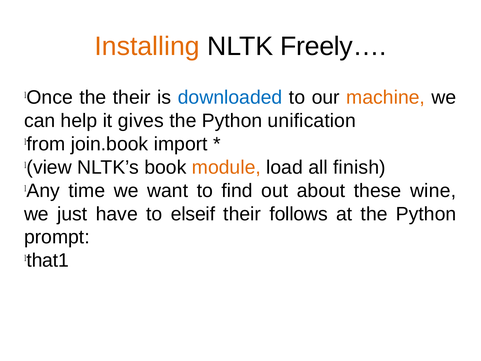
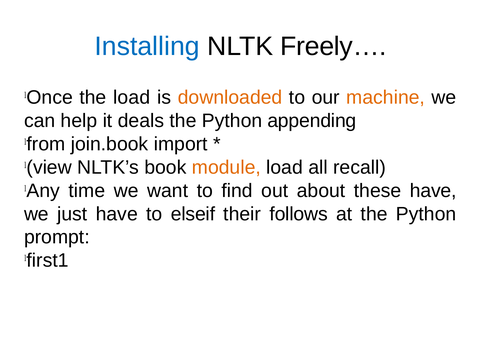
Installing colour: orange -> blue
the their: their -> load
downloaded colour: blue -> orange
gives: gives -> deals
unification: unification -> appending
finish: finish -> recall
these wine: wine -> have
that1: that1 -> first1
